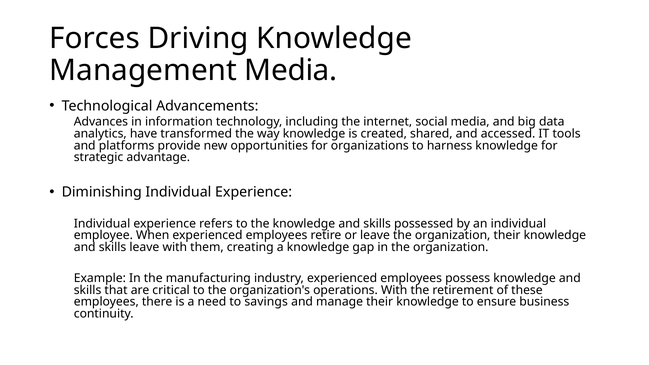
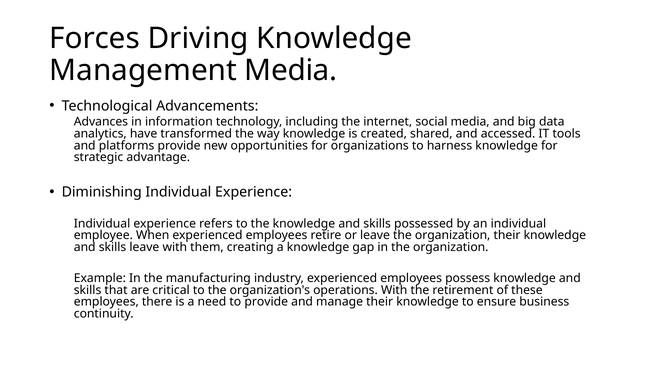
to savings: savings -> provide
